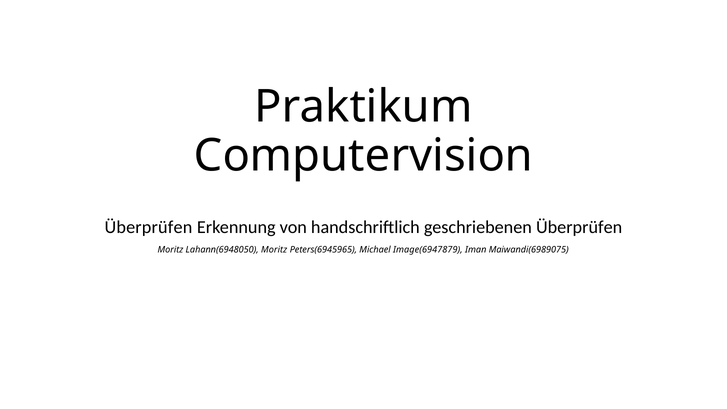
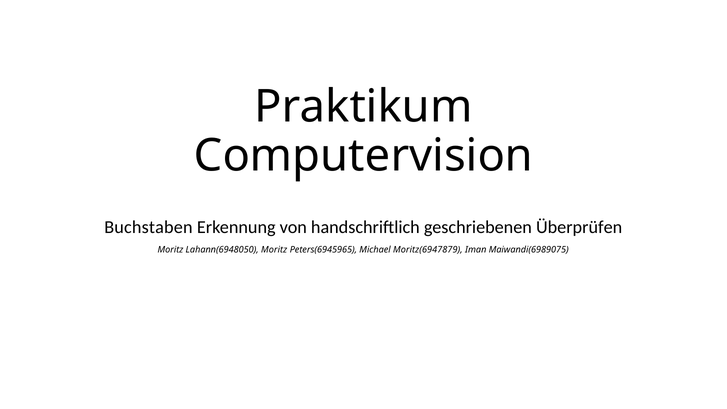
Überprüfen at (148, 227): Überprüfen -> Buchstaben
Image(6947879: Image(6947879 -> Moritz(6947879
